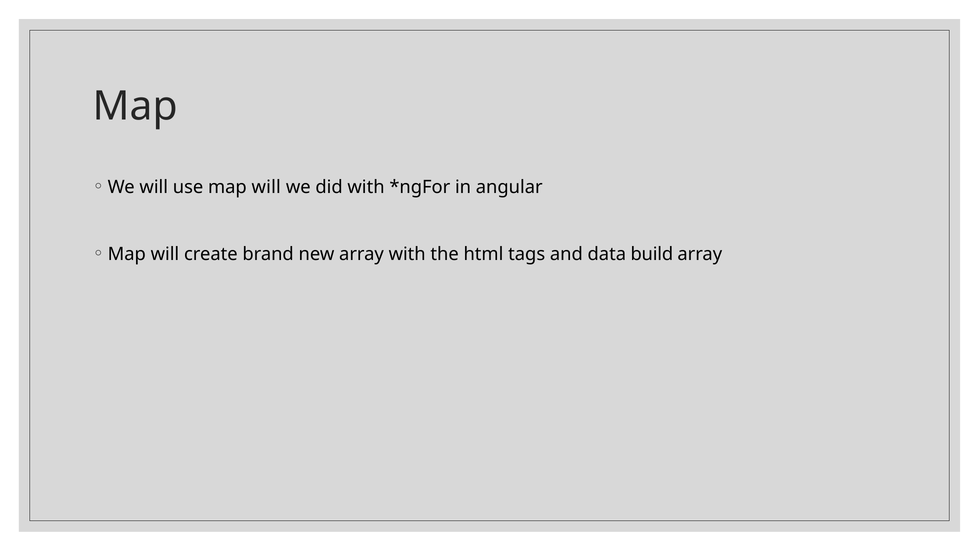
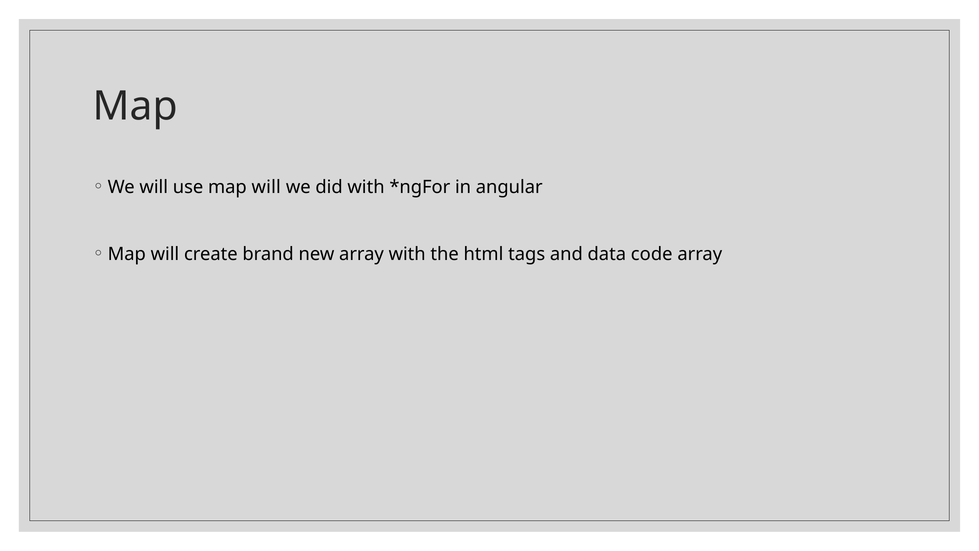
build: build -> code
